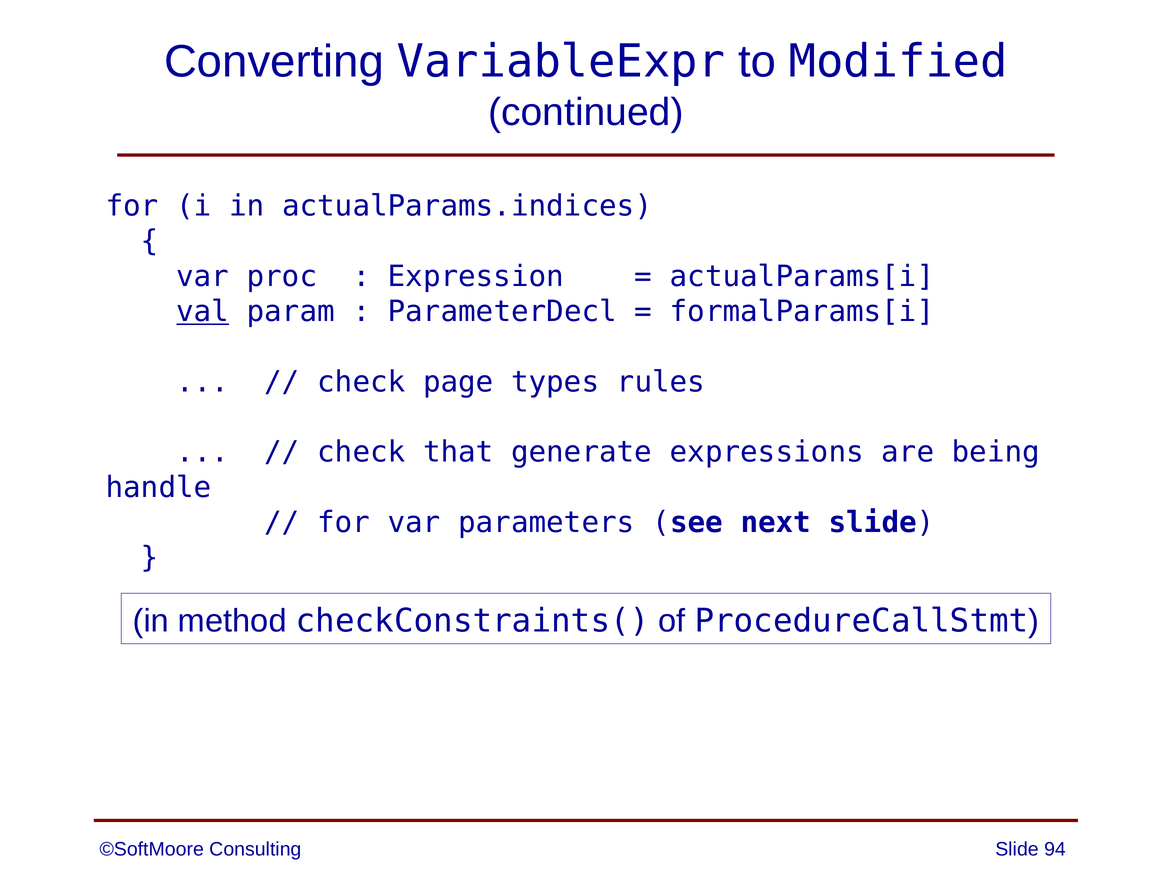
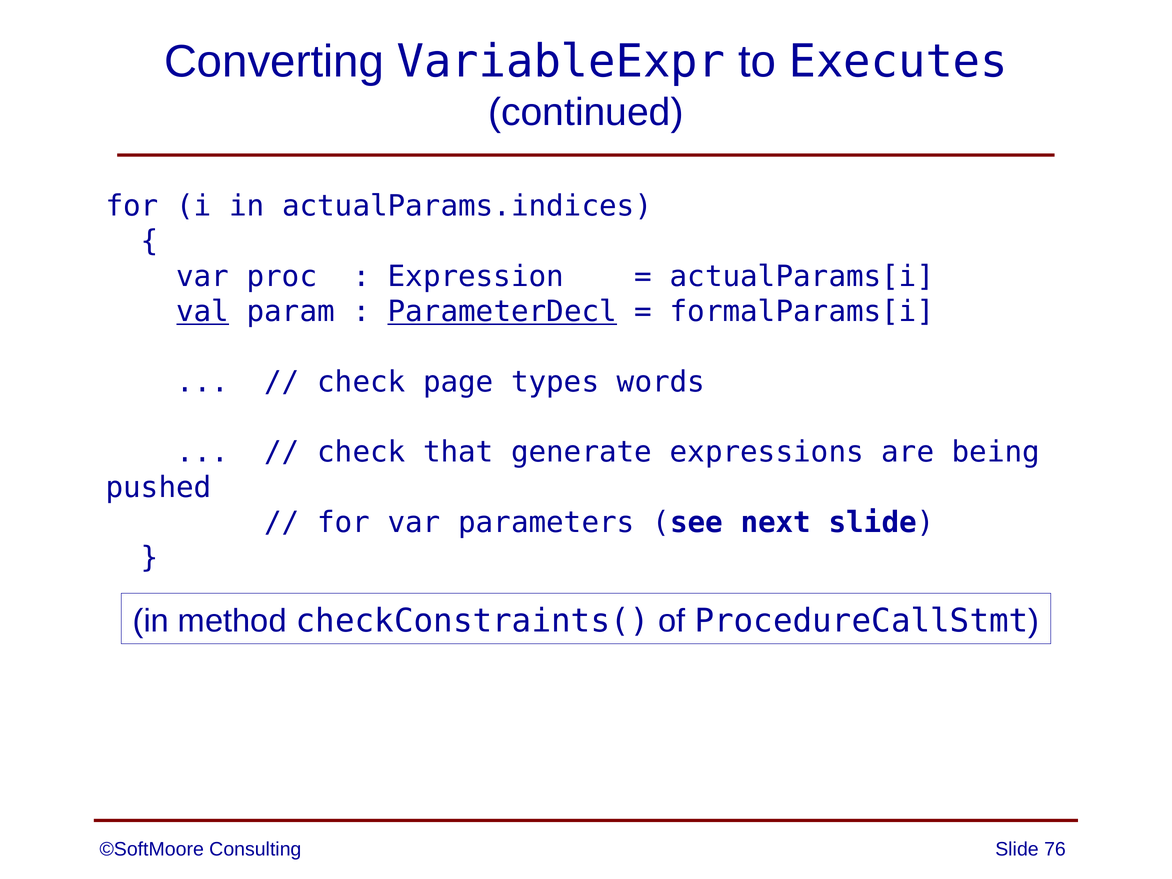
Modified: Modified -> Executes
ParameterDecl underline: none -> present
rules: rules -> words
handle: handle -> pushed
94: 94 -> 76
